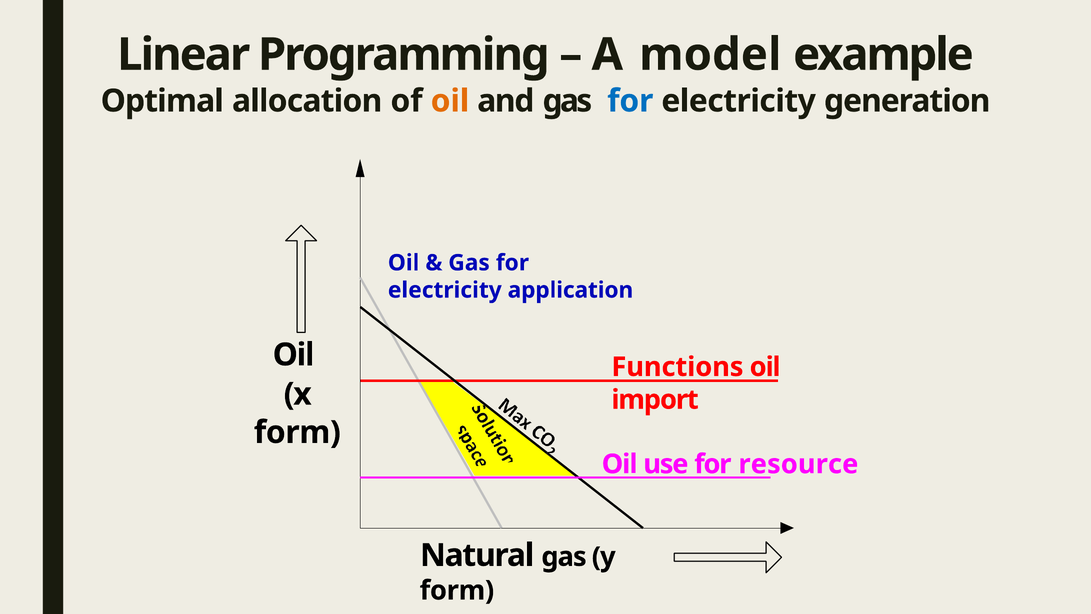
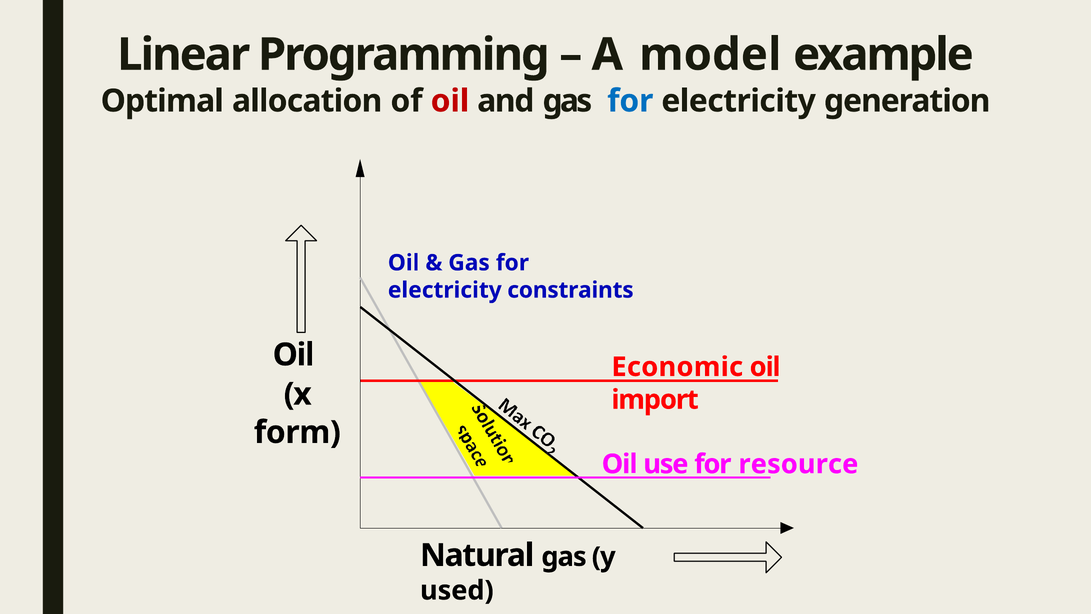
oil at (450, 101) colour: orange -> red
application: application -> constraints
Functions: Functions -> Economic
form at (457, 590): form -> used
